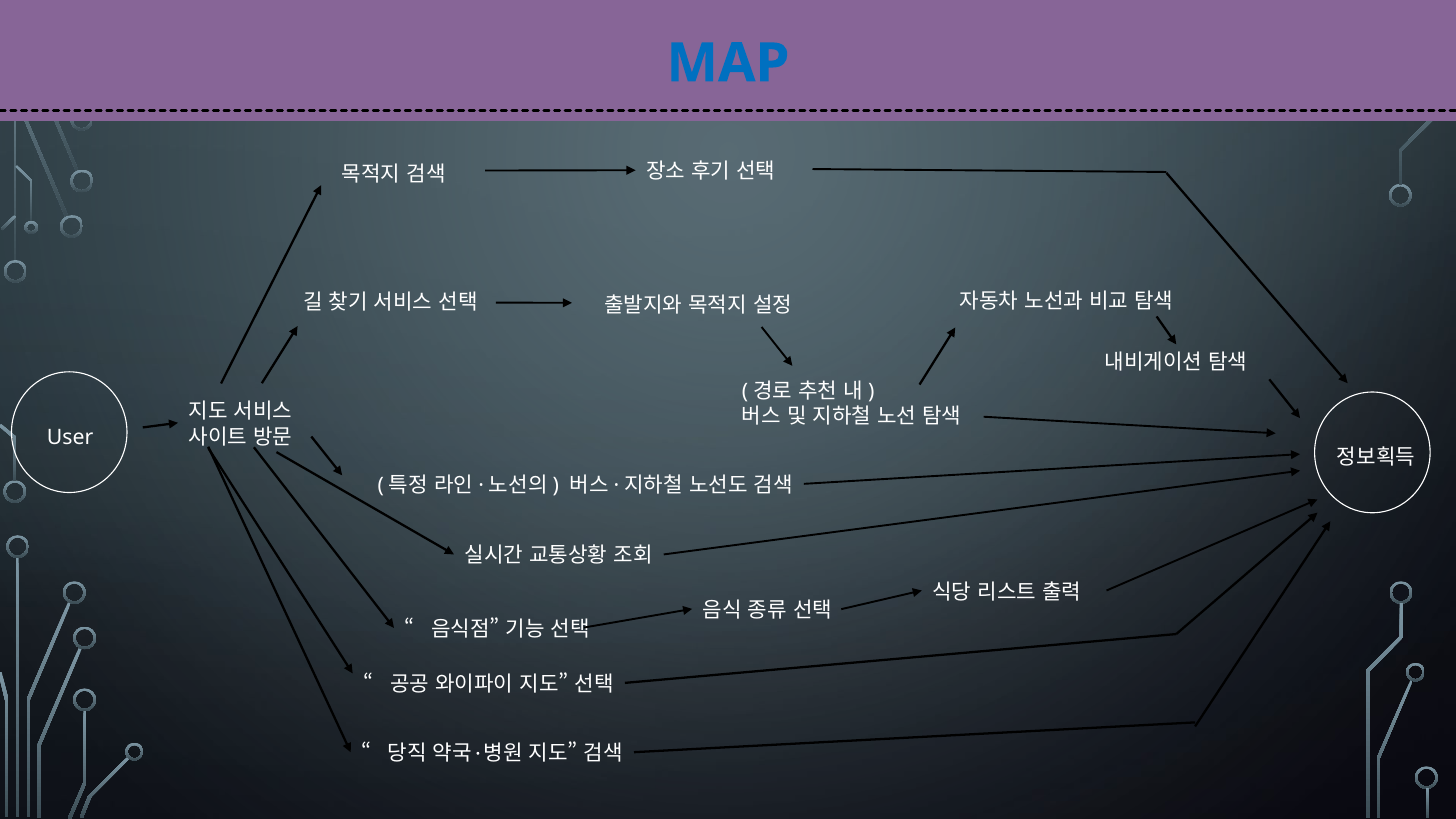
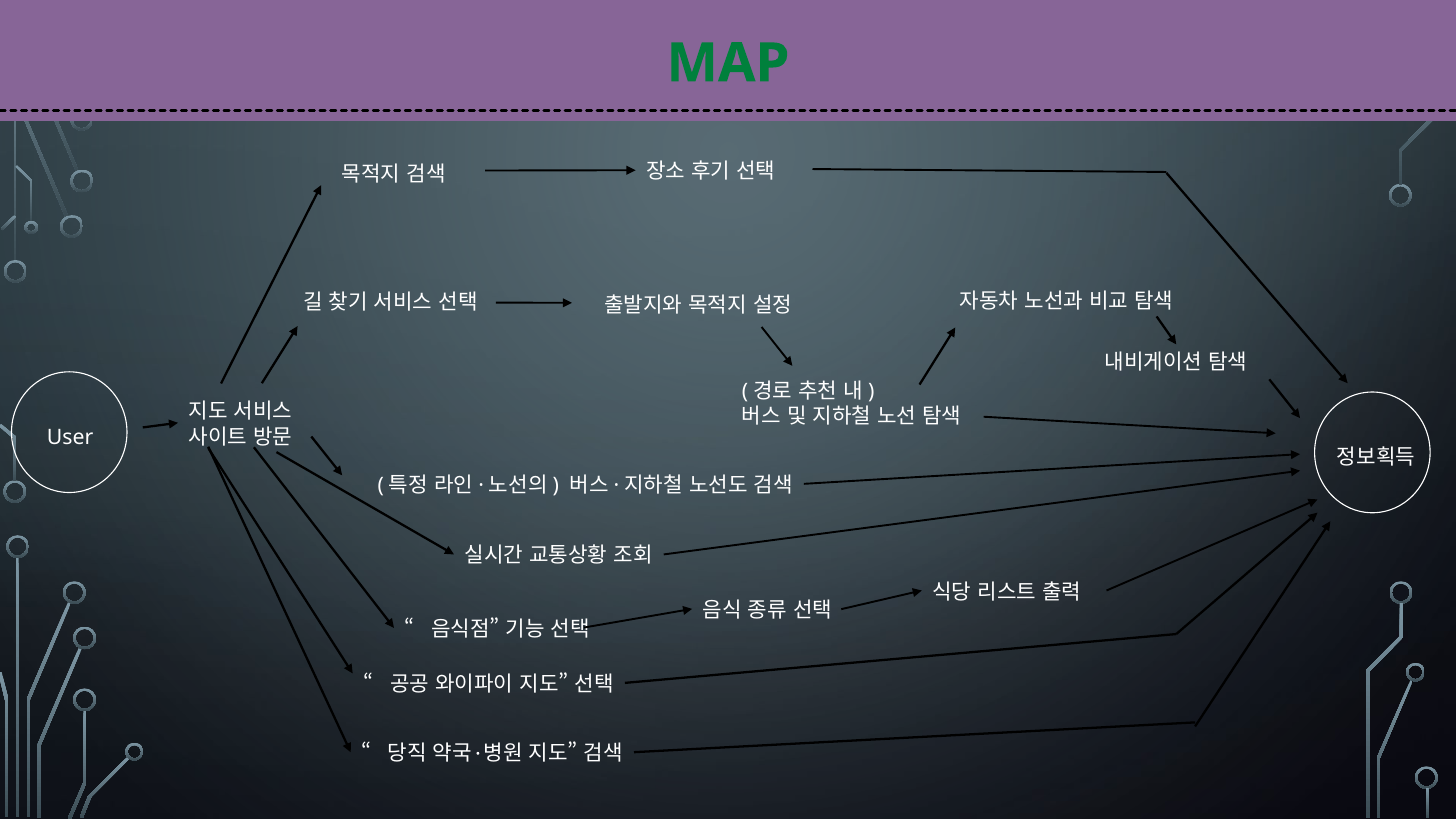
MAP colour: blue -> green
